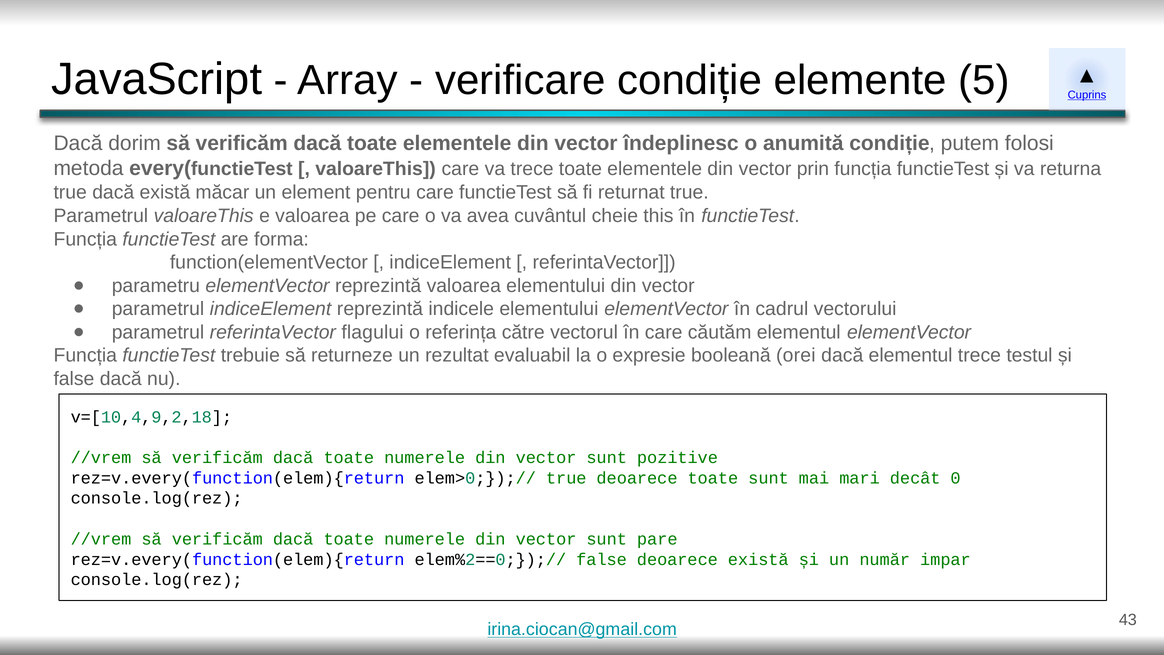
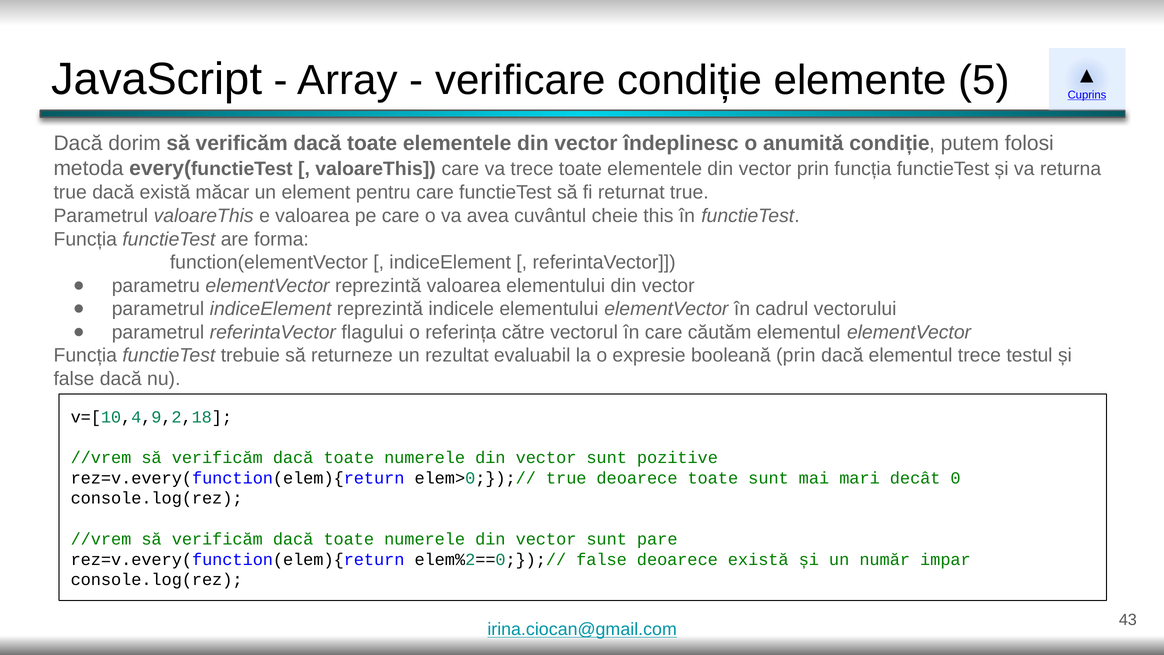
booleană orei: orei -> prin
